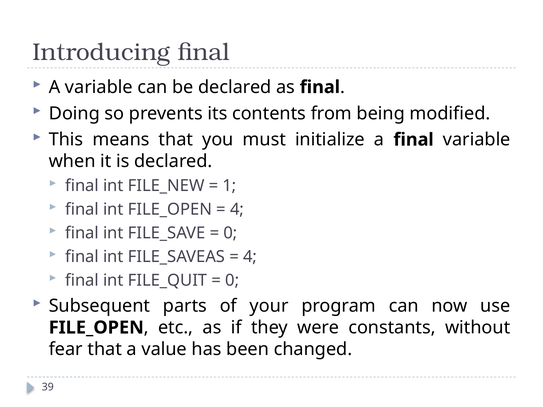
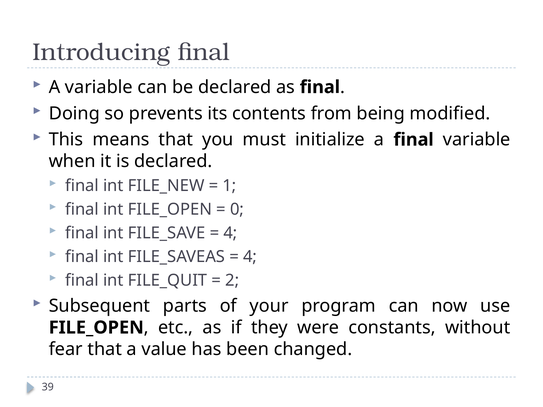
4 at (237, 210): 4 -> 0
0 at (230, 233): 0 -> 4
0 at (232, 281): 0 -> 2
